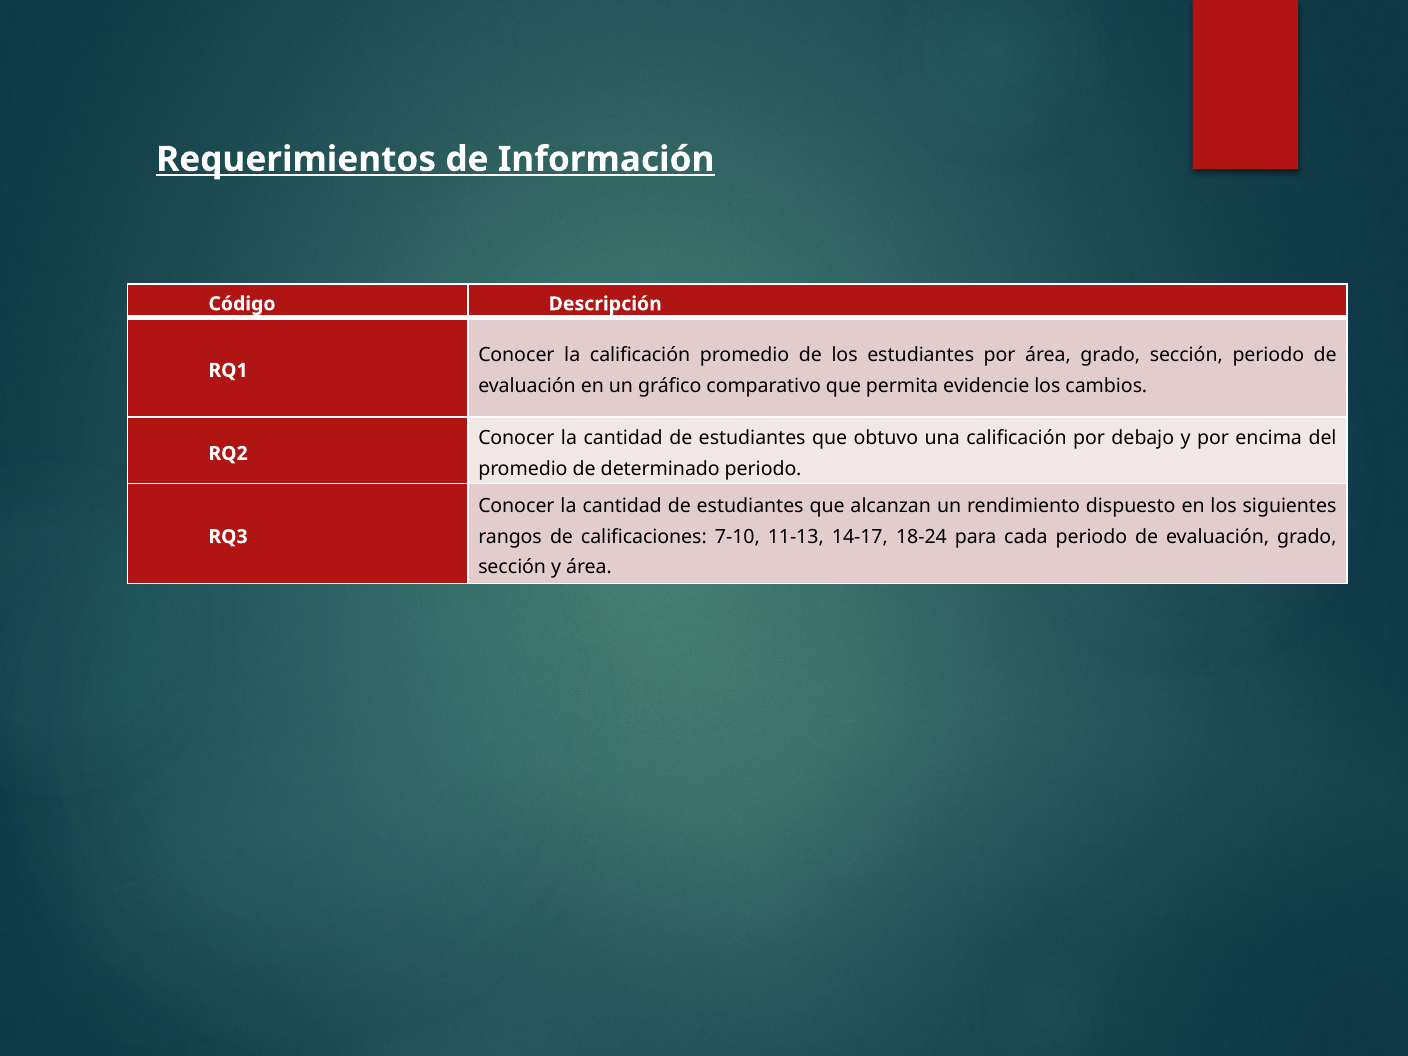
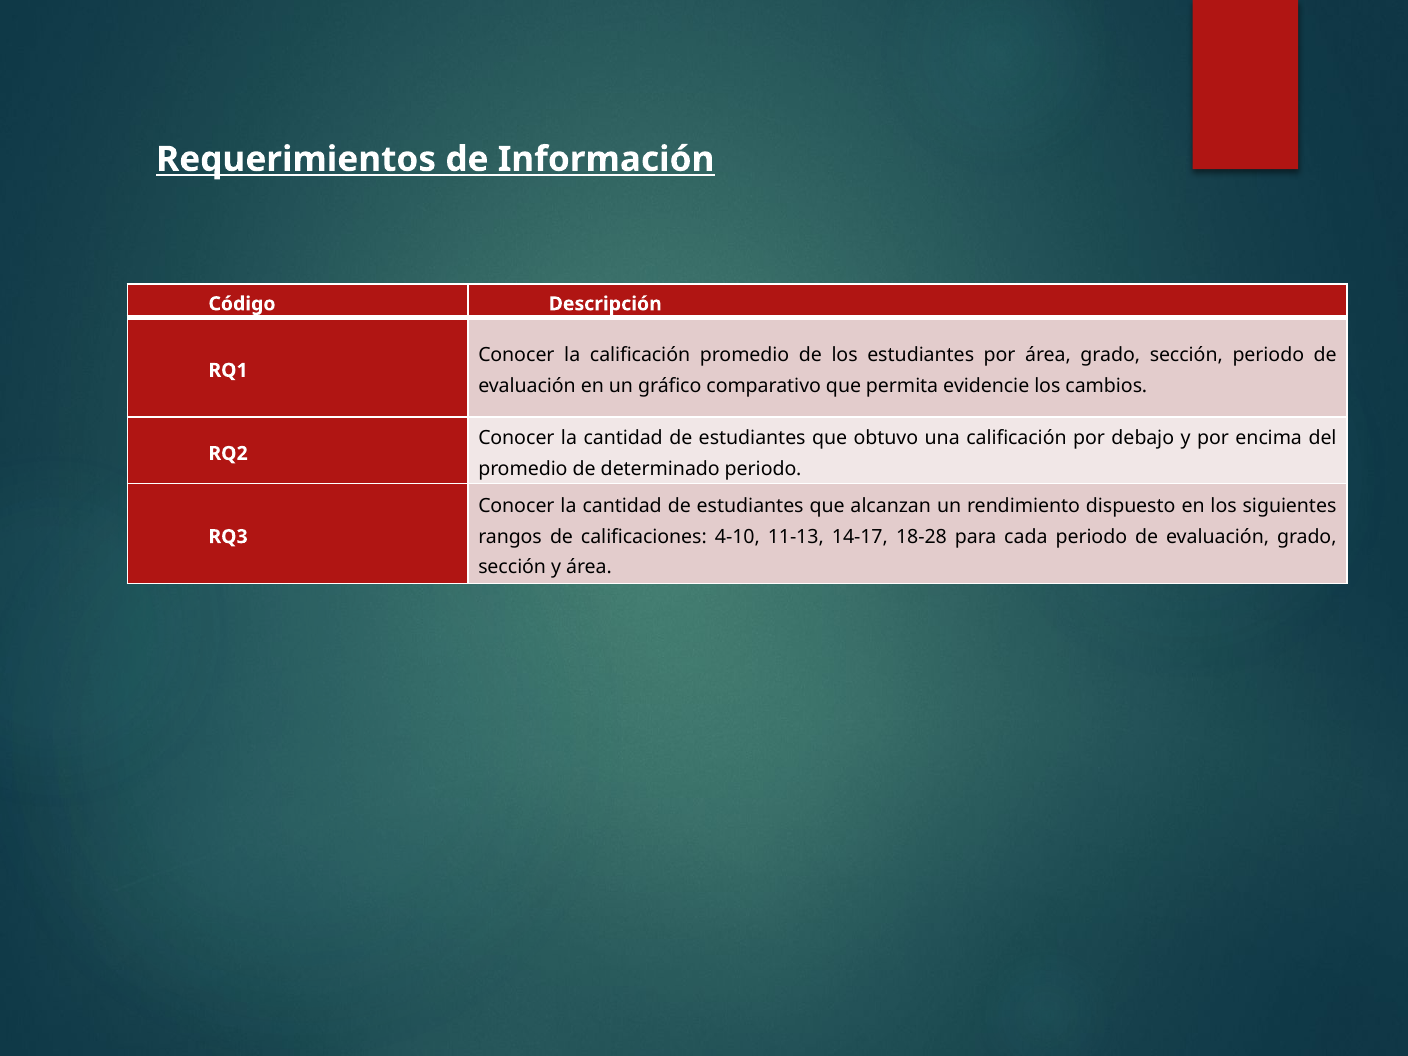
7-10: 7-10 -> 4-10
18-24: 18-24 -> 18-28
